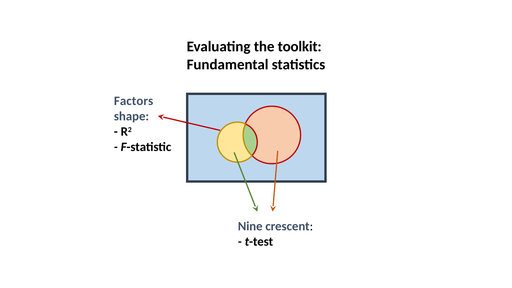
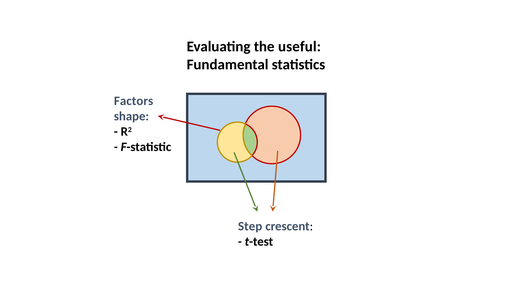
toolkit: toolkit -> useful
Nine: Nine -> Step
